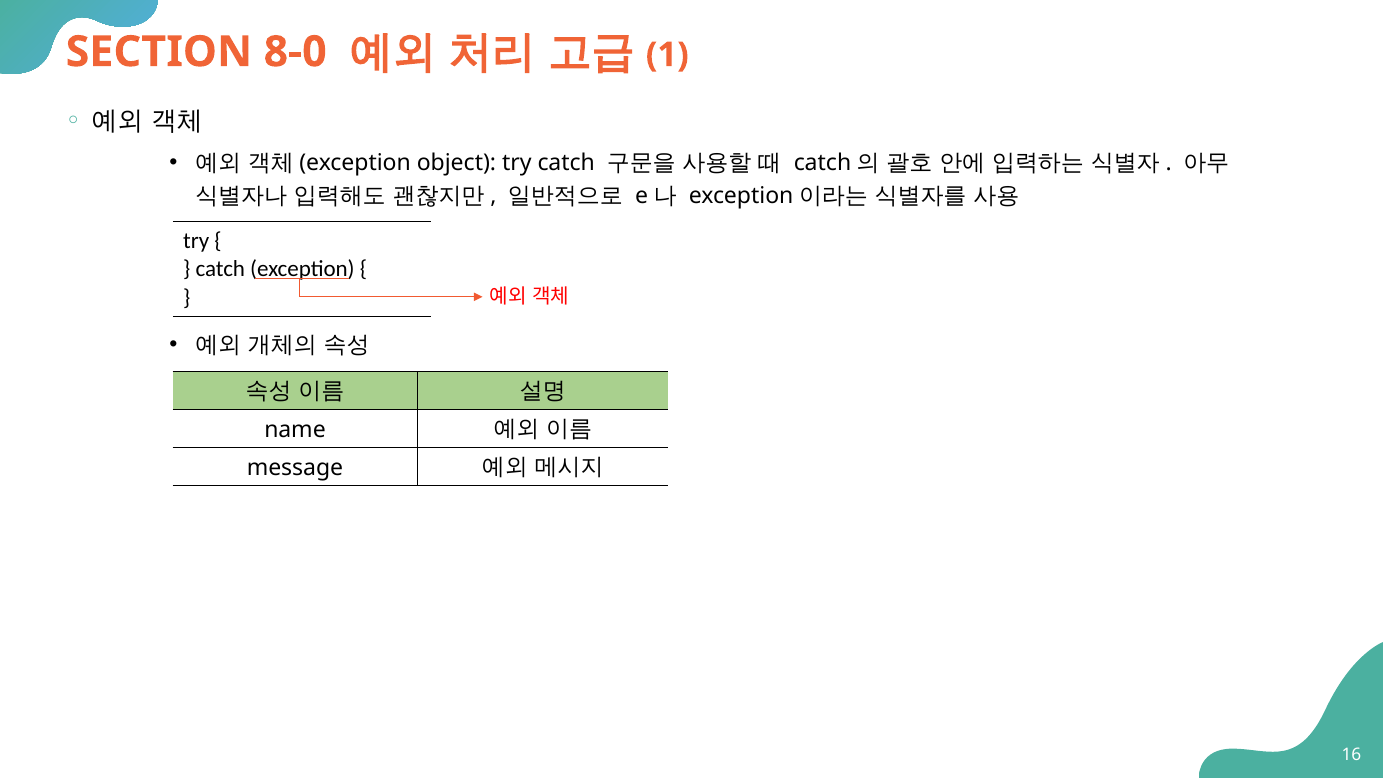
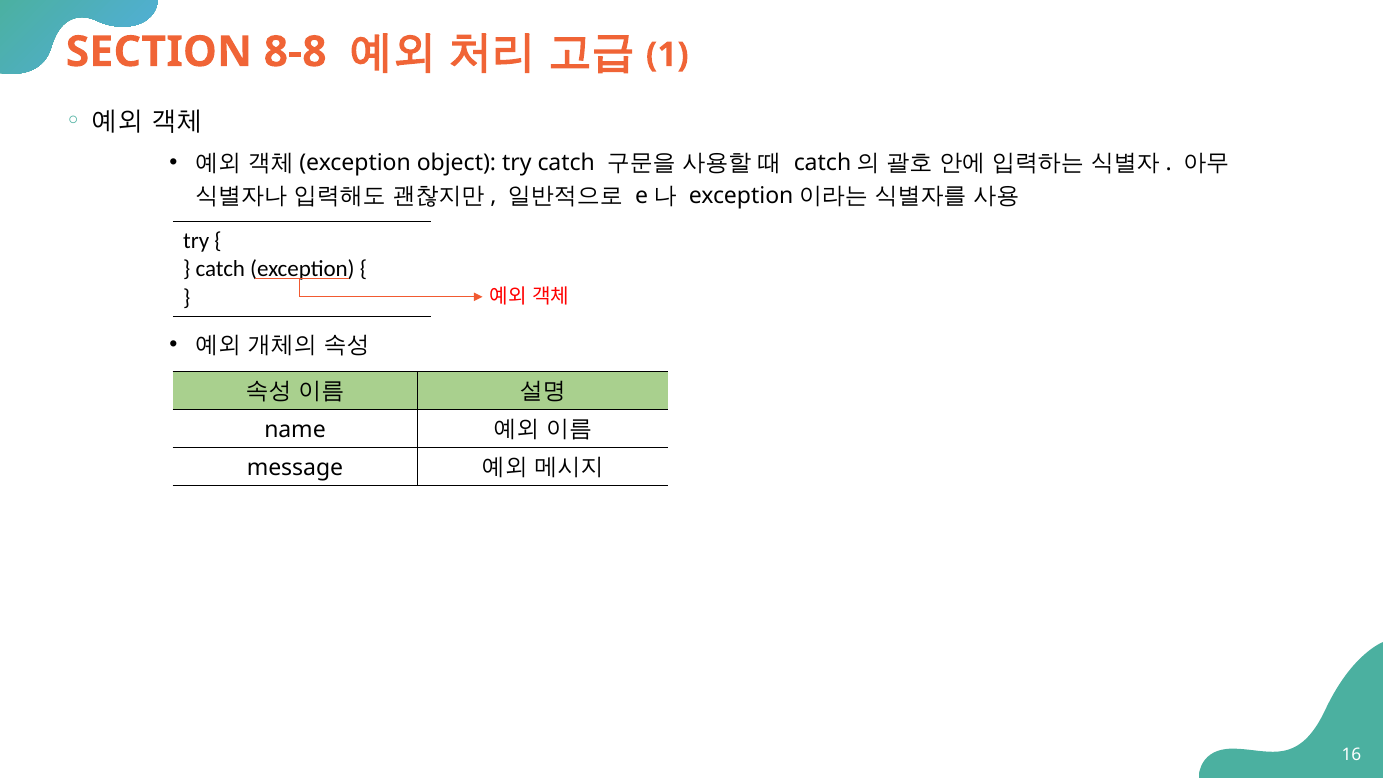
8-0: 8-0 -> 8-8
